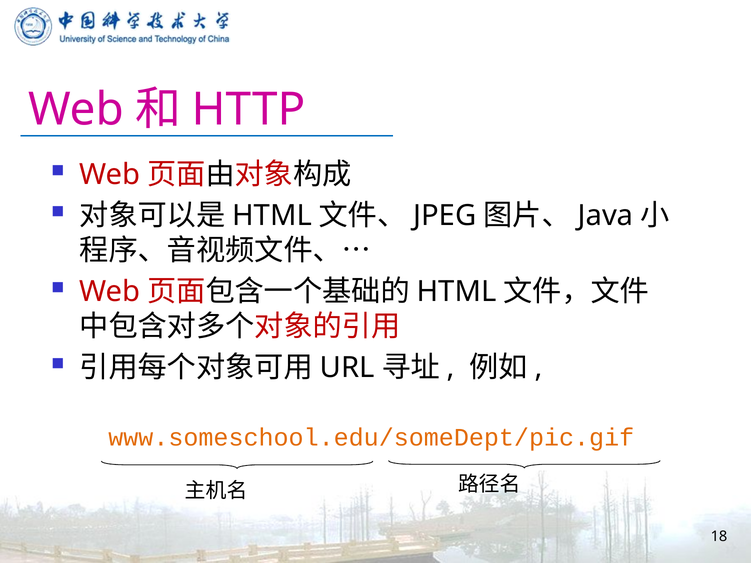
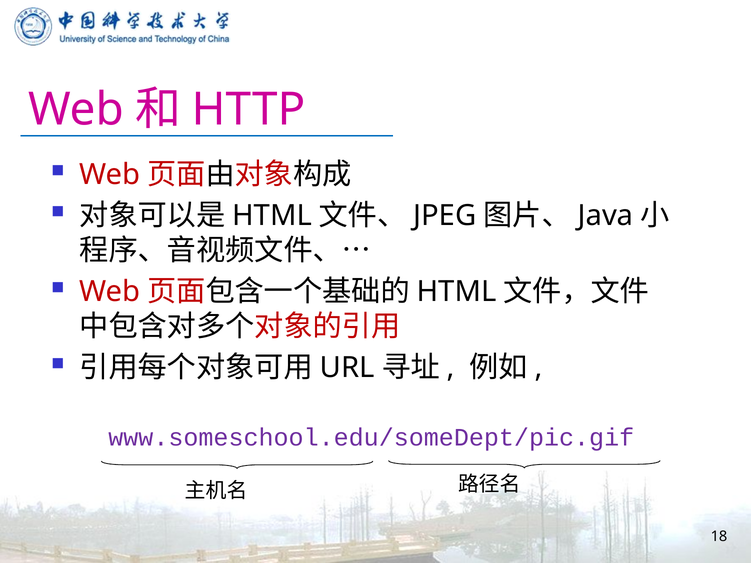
www.someschool.edu/someDept/pic.gif colour: orange -> purple
